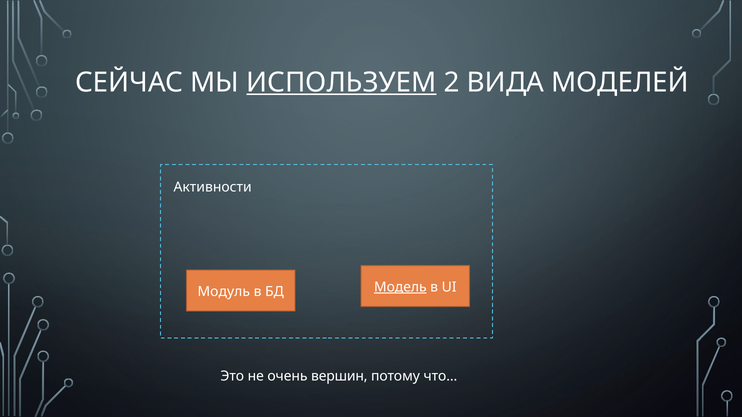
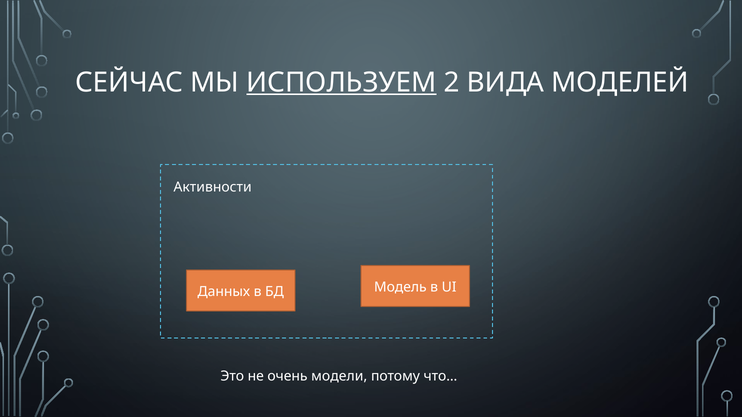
Модуль: Модуль -> Данных
Модель underline: present -> none
вершин: вершин -> модели
